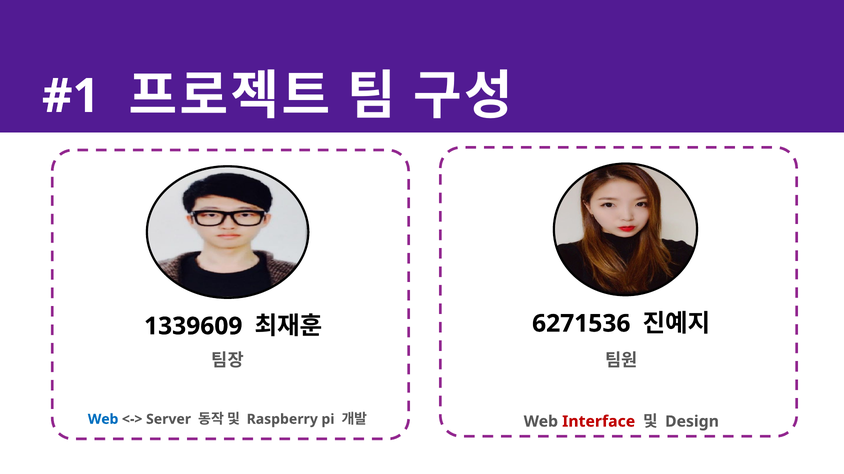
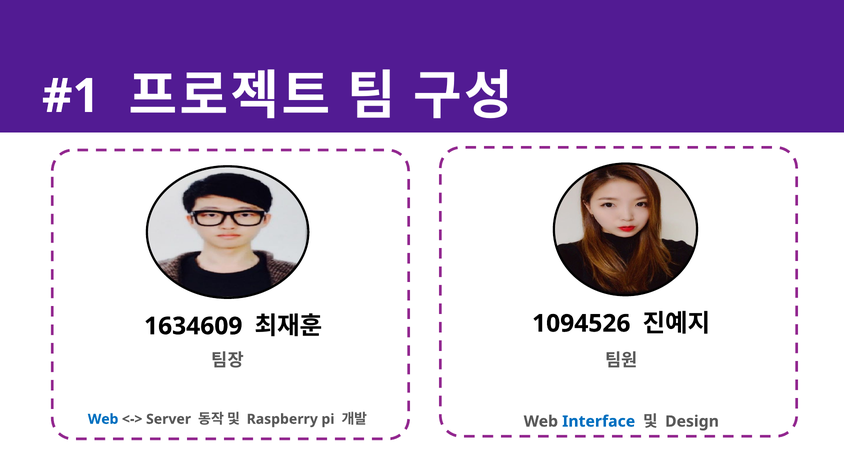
6271536: 6271536 -> 1094526
1339609: 1339609 -> 1634609
Interface colour: red -> blue
